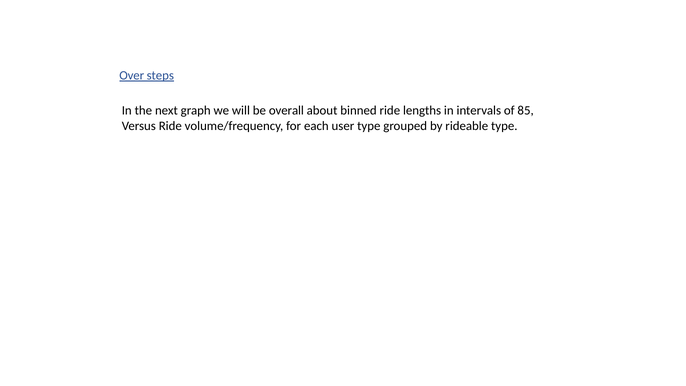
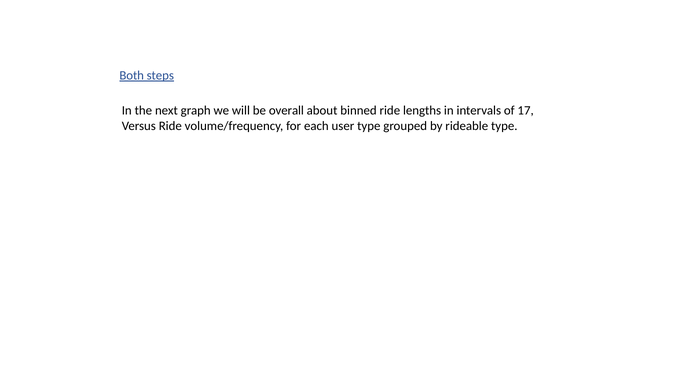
Over: Over -> Both
85: 85 -> 17
